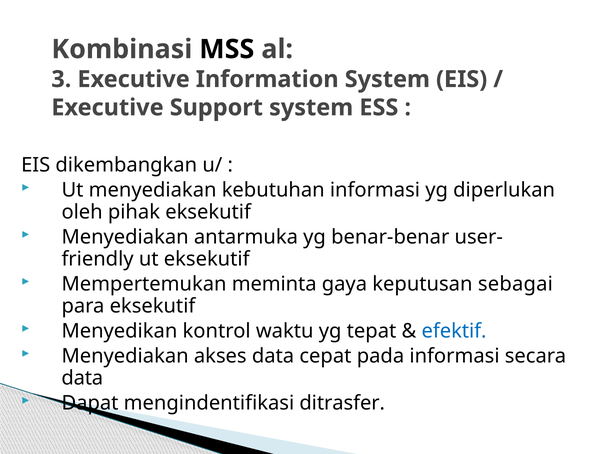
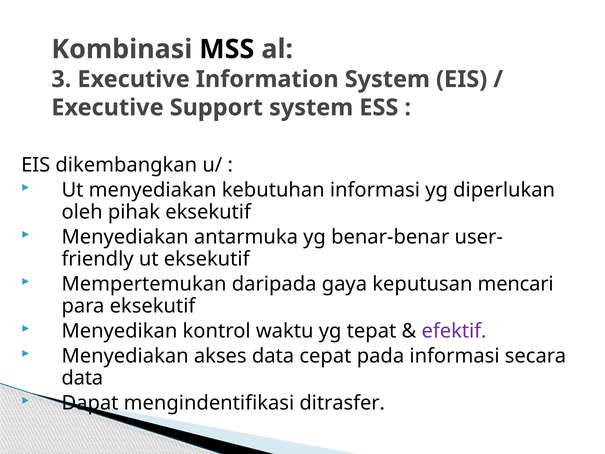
meminta: meminta -> daripada
sebagai: sebagai -> mencari
efektif colour: blue -> purple
